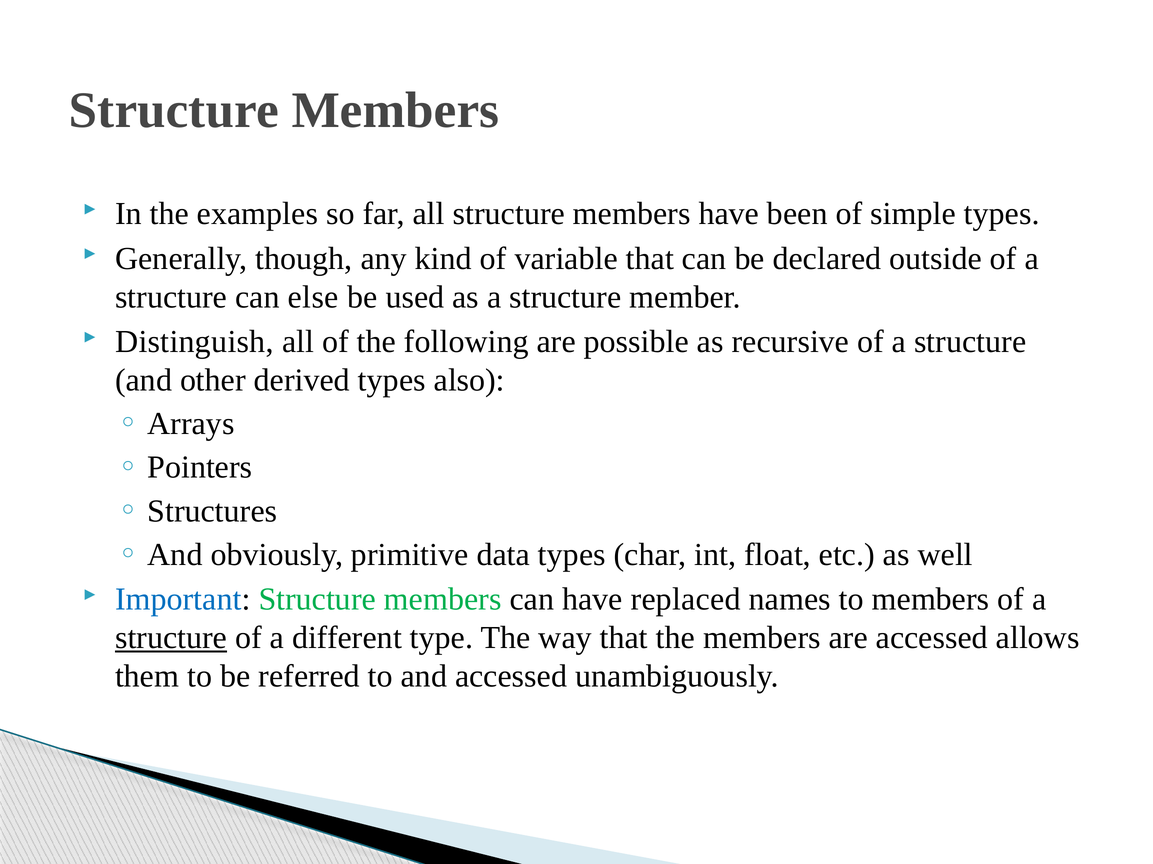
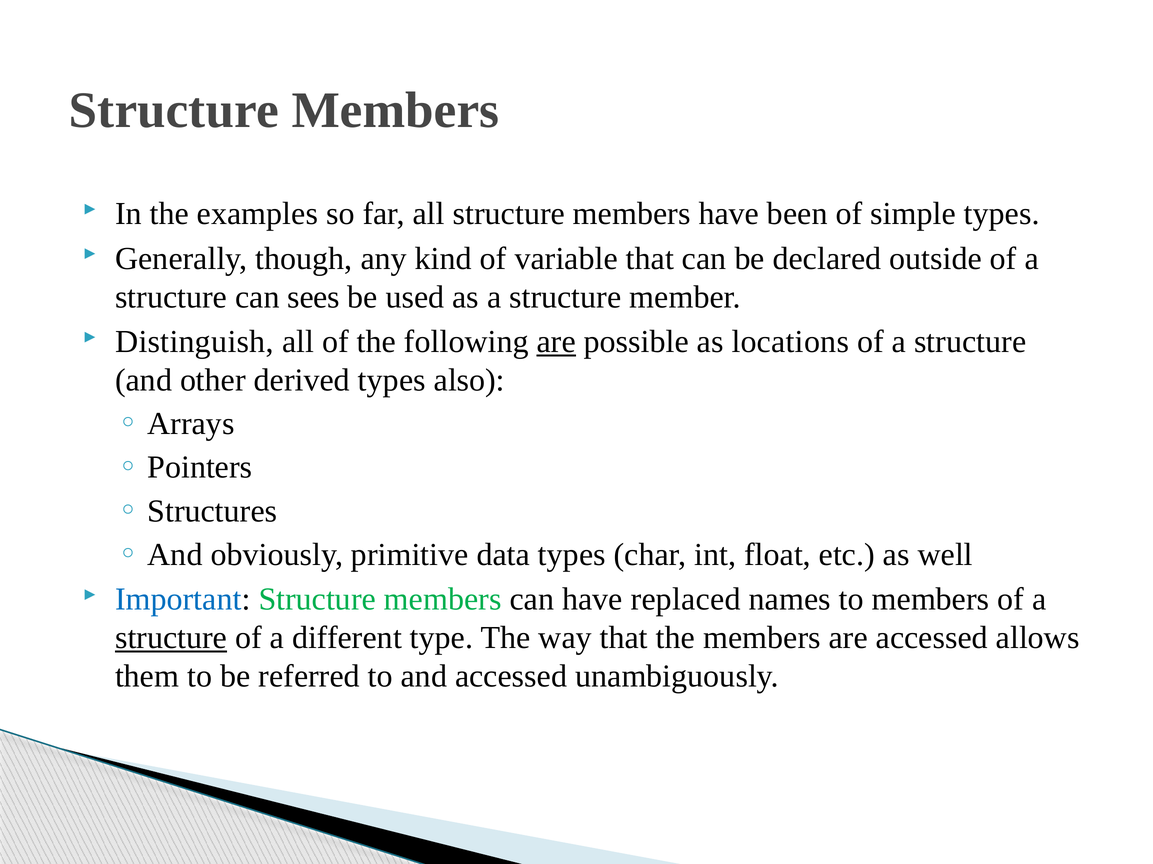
else: else -> sees
are at (556, 342) underline: none -> present
recursive: recursive -> locations
